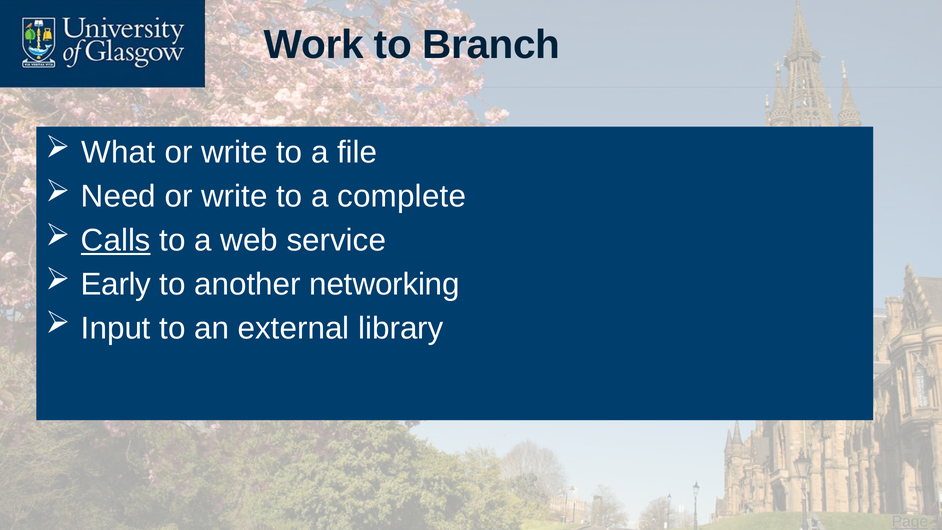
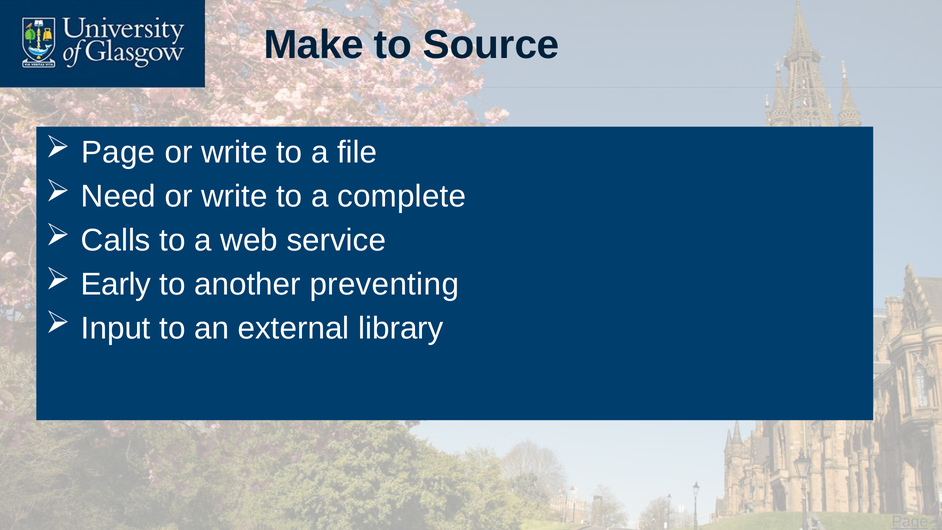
Work: Work -> Make
Branch: Branch -> Source
What at (118, 152): What -> Page
Calls underline: present -> none
networking: networking -> preventing
